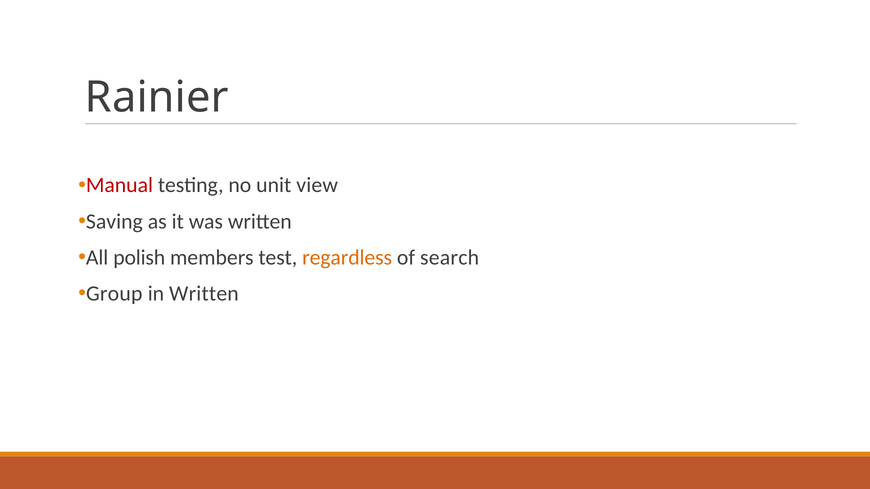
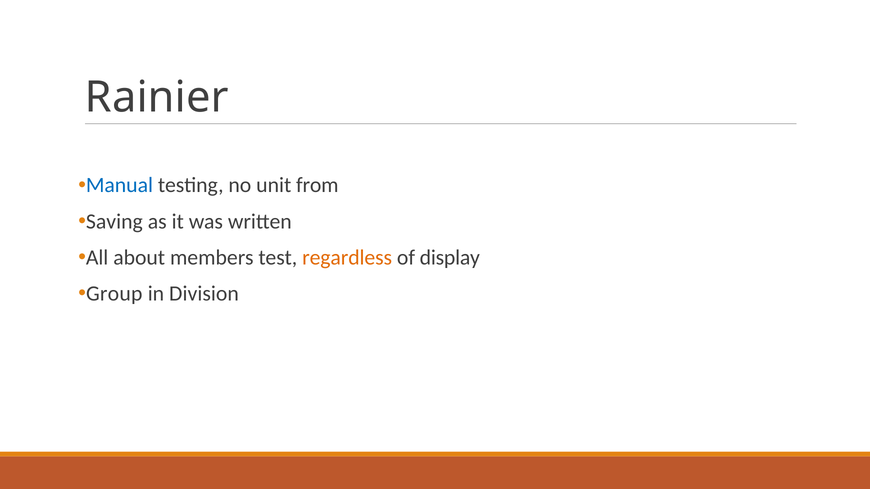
Manual colour: red -> blue
view: view -> from
polish: polish -> about
search: search -> display
in Written: Written -> Division
